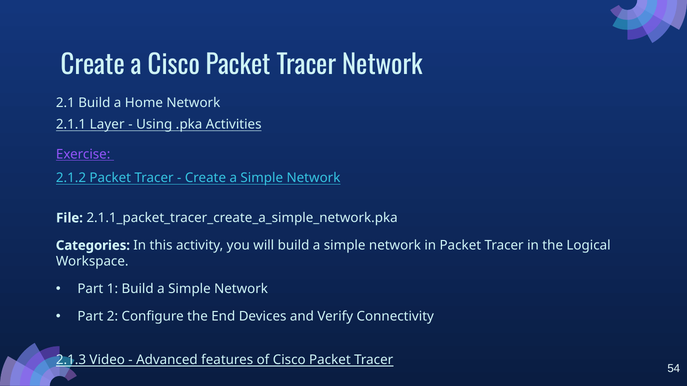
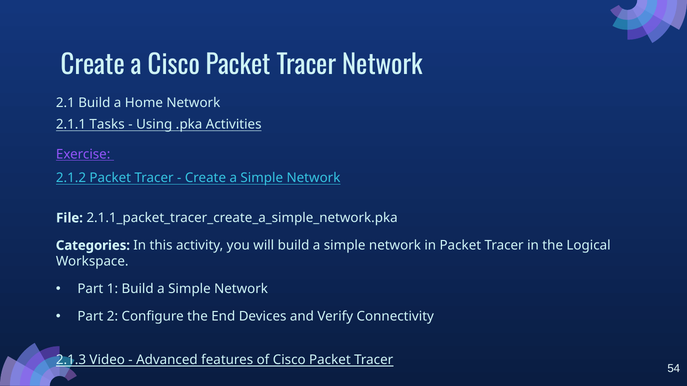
Layer: Layer -> Tasks
